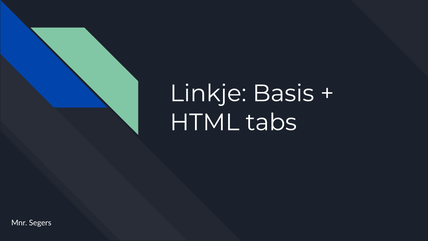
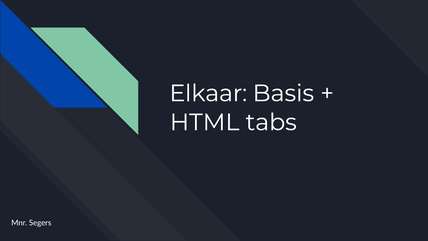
Linkje: Linkje -> Elkaar
